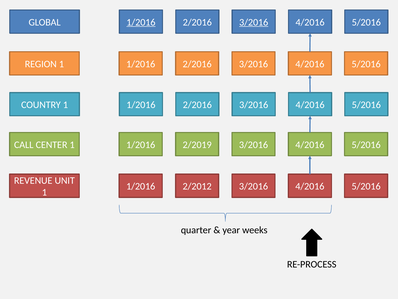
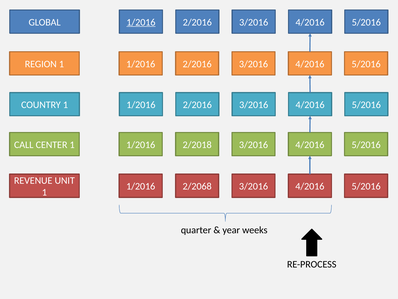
3/2016 at (254, 22) underline: present -> none
2/2019: 2/2019 -> 2/2018
2/2012: 2/2012 -> 2/2068
